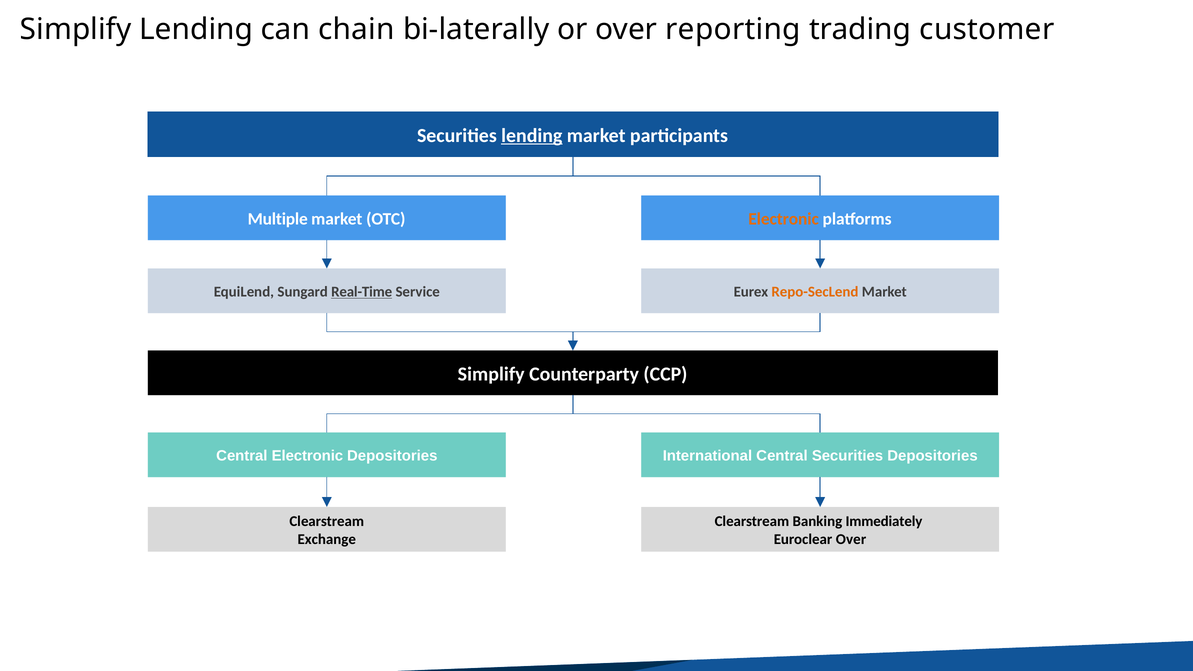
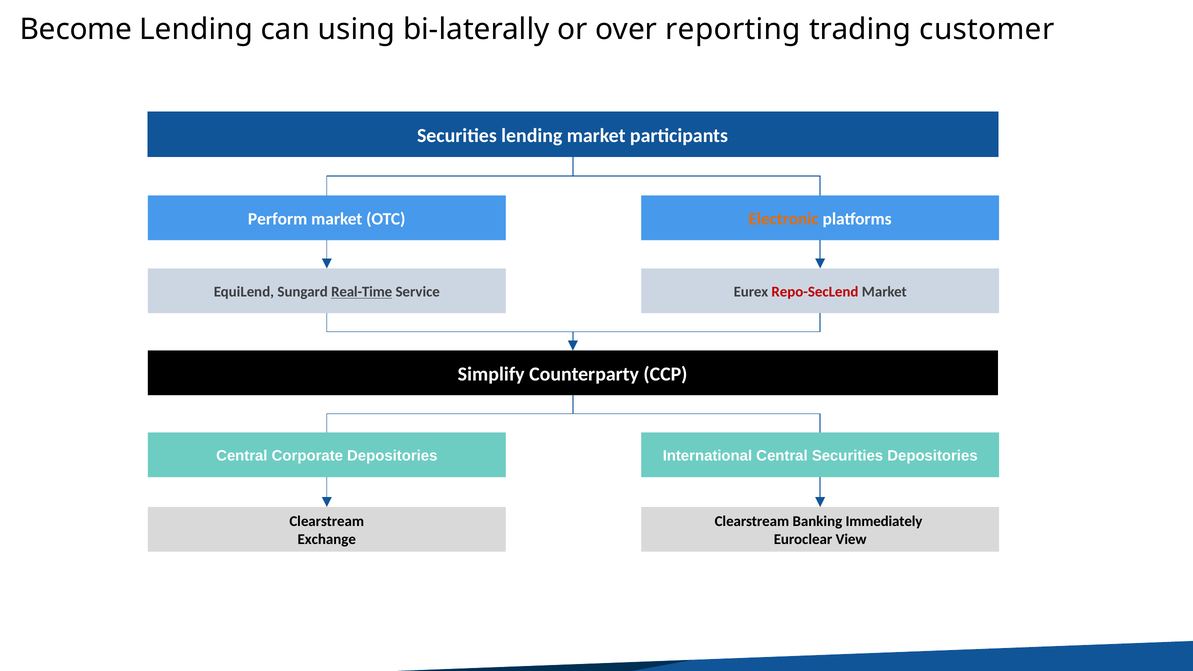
Simplify at (76, 29): Simplify -> Become
chain: chain -> using
lending at (532, 136) underline: present -> none
Multiple: Multiple -> Perform
Repo-SecLend colour: orange -> red
Central Electronic: Electronic -> Corporate
Euroclear Over: Over -> View
